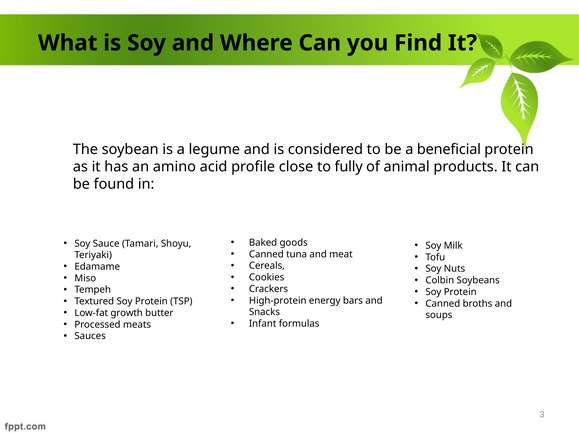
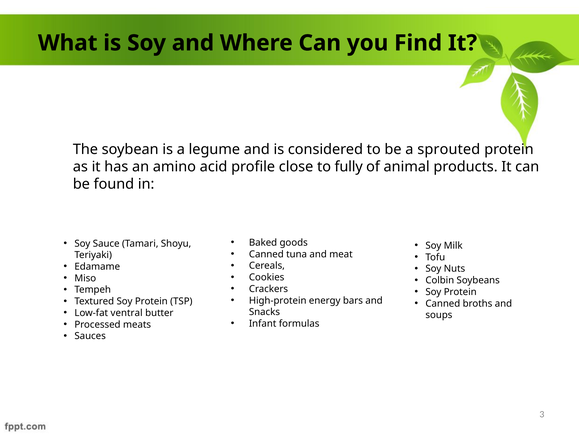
beneficial: beneficial -> sprouted
growth: growth -> ventral
